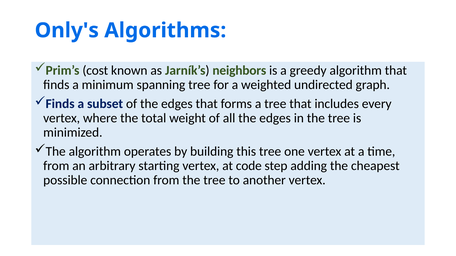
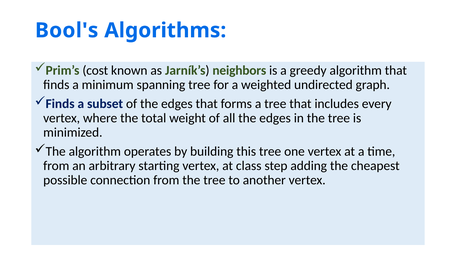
Only's: Only's -> Bool's
code: code -> class
